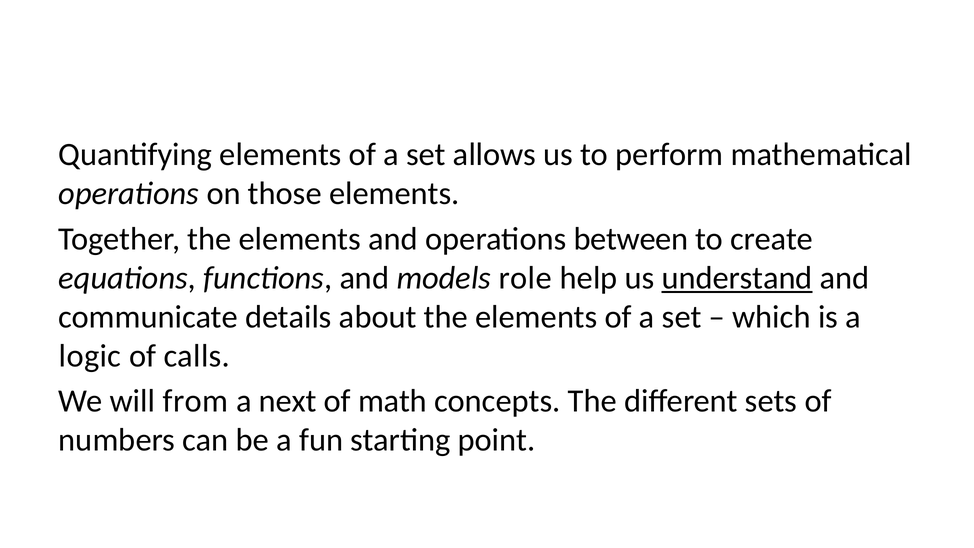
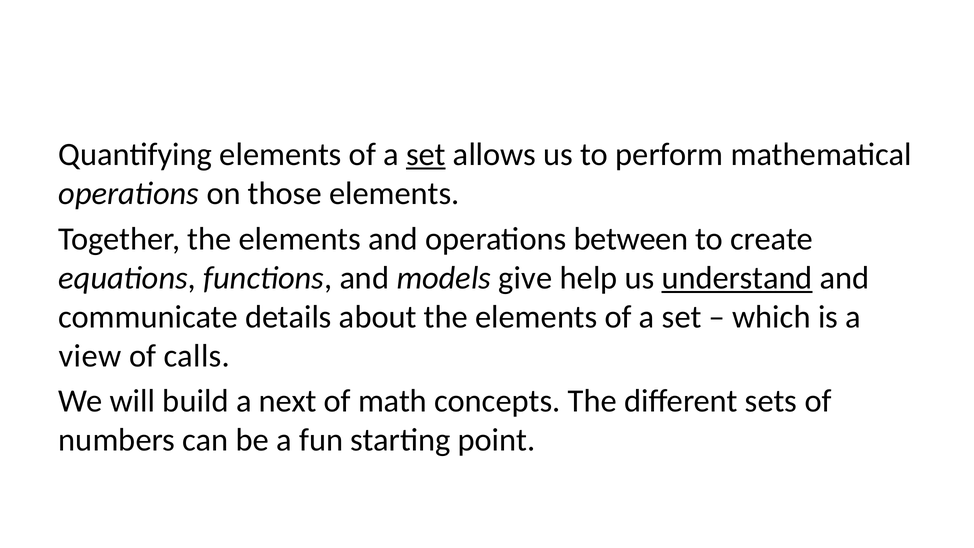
set at (426, 154) underline: none -> present
role: role -> give
logic: logic -> view
from: from -> build
